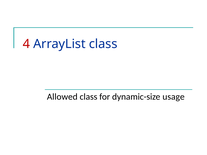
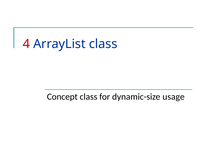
Allowed: Allowed -> Concept
